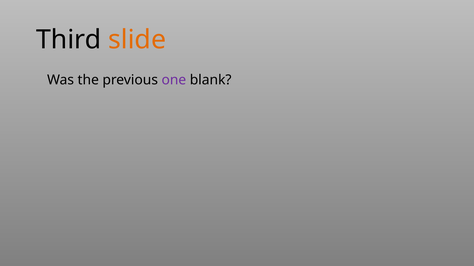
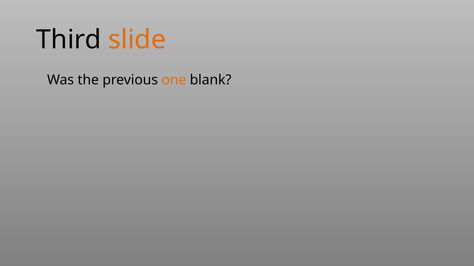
one colour: purple -> orange
